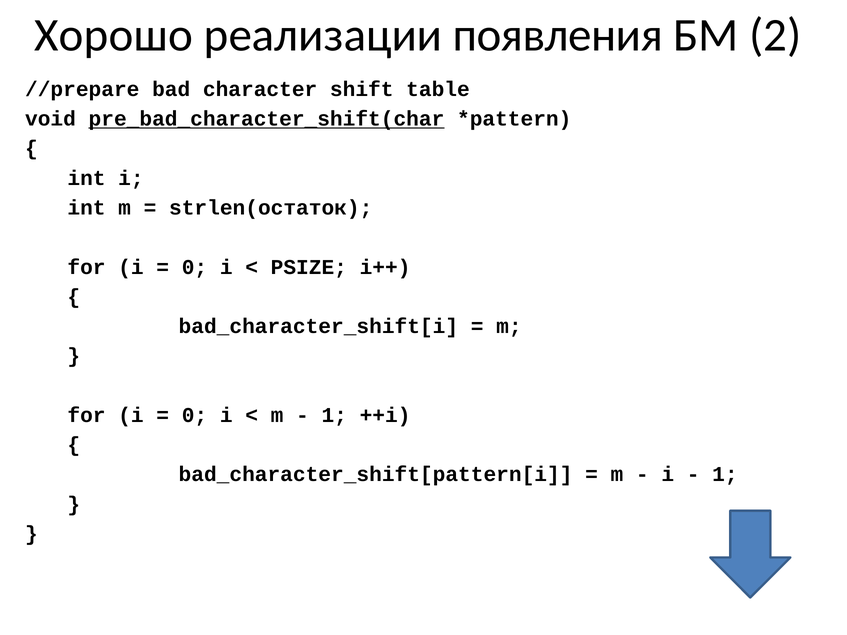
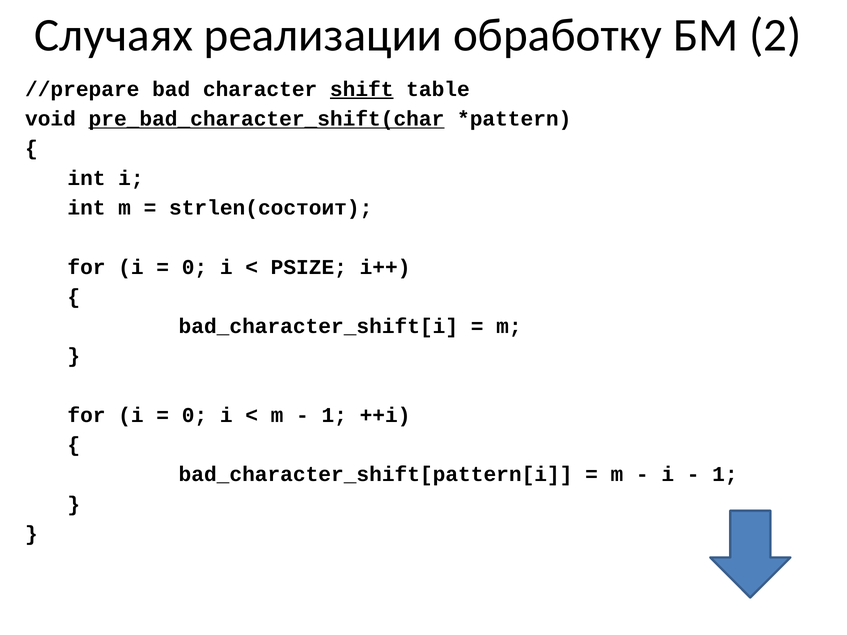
Хорошо: Хорошо -> Случаях
появления: появления -> обработку
shift underline: none -> present
strlen(остаток: strlen(остаток -> strlen(состоит
